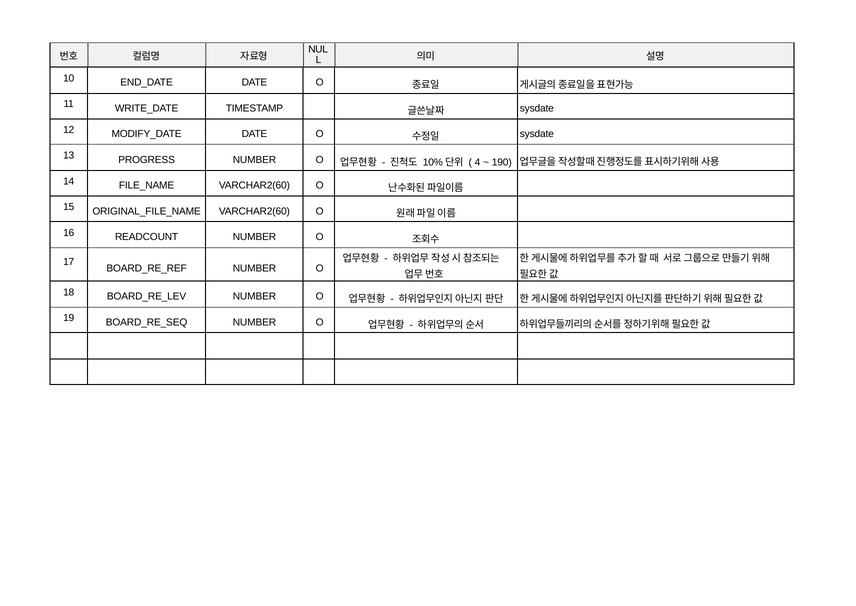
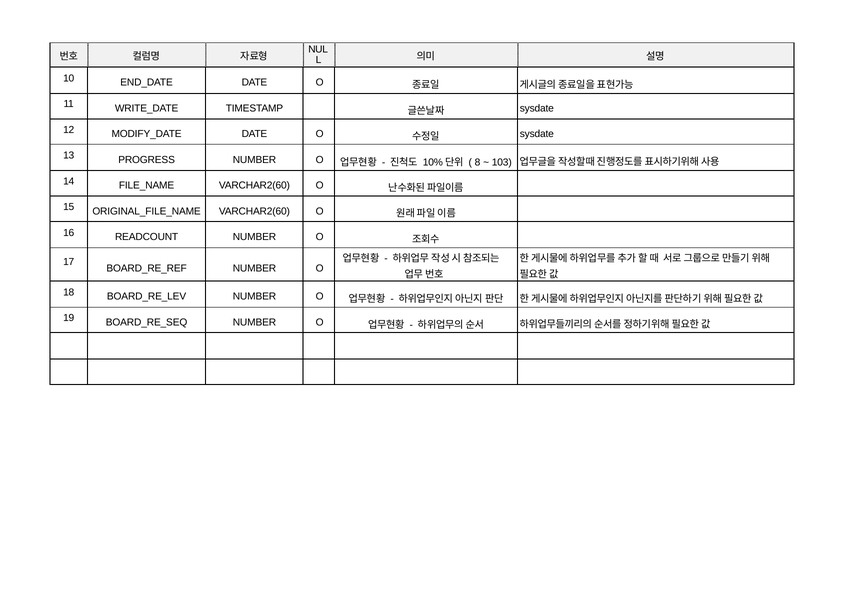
4: 4 -> 8
190: 190 -> 103
